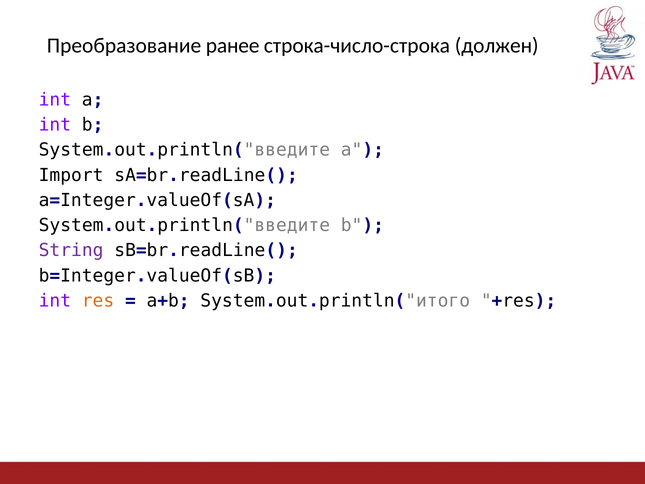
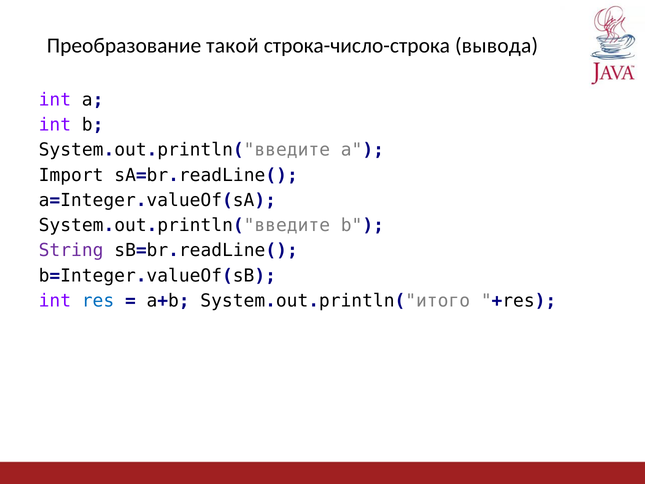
ранее: ранее -> такой
должен: должен -> вывода
res colour: orange -> blue
